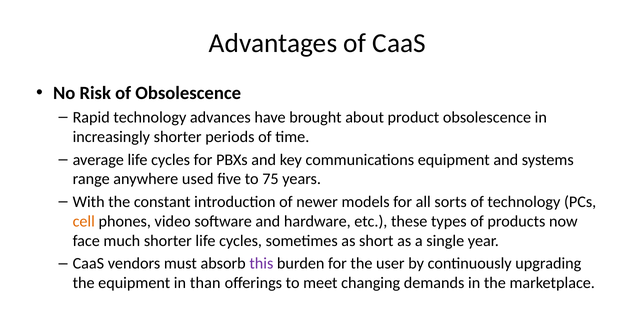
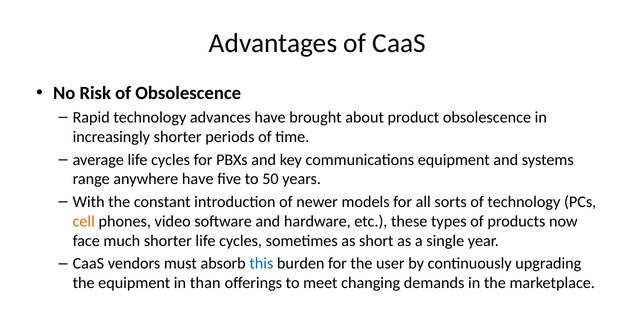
anywhere used: used -> have
75: 75 -> 50
this colour: purple -> blue
